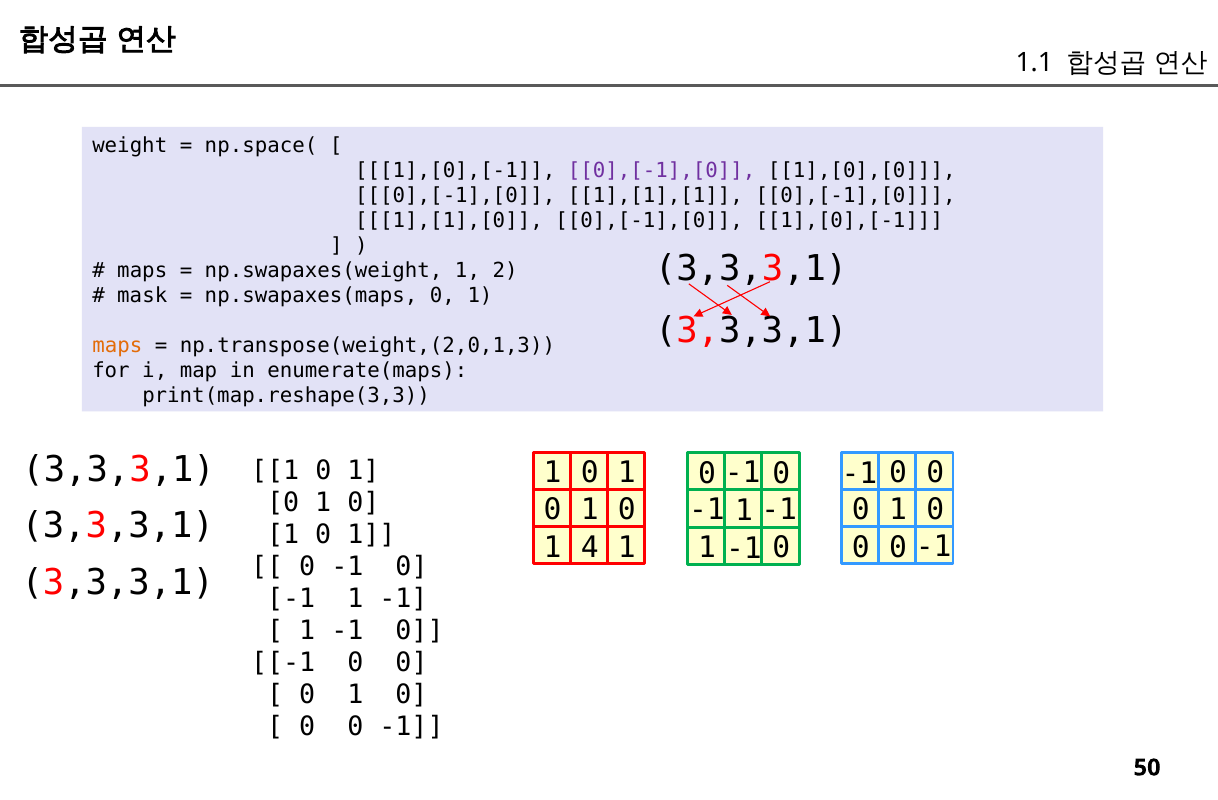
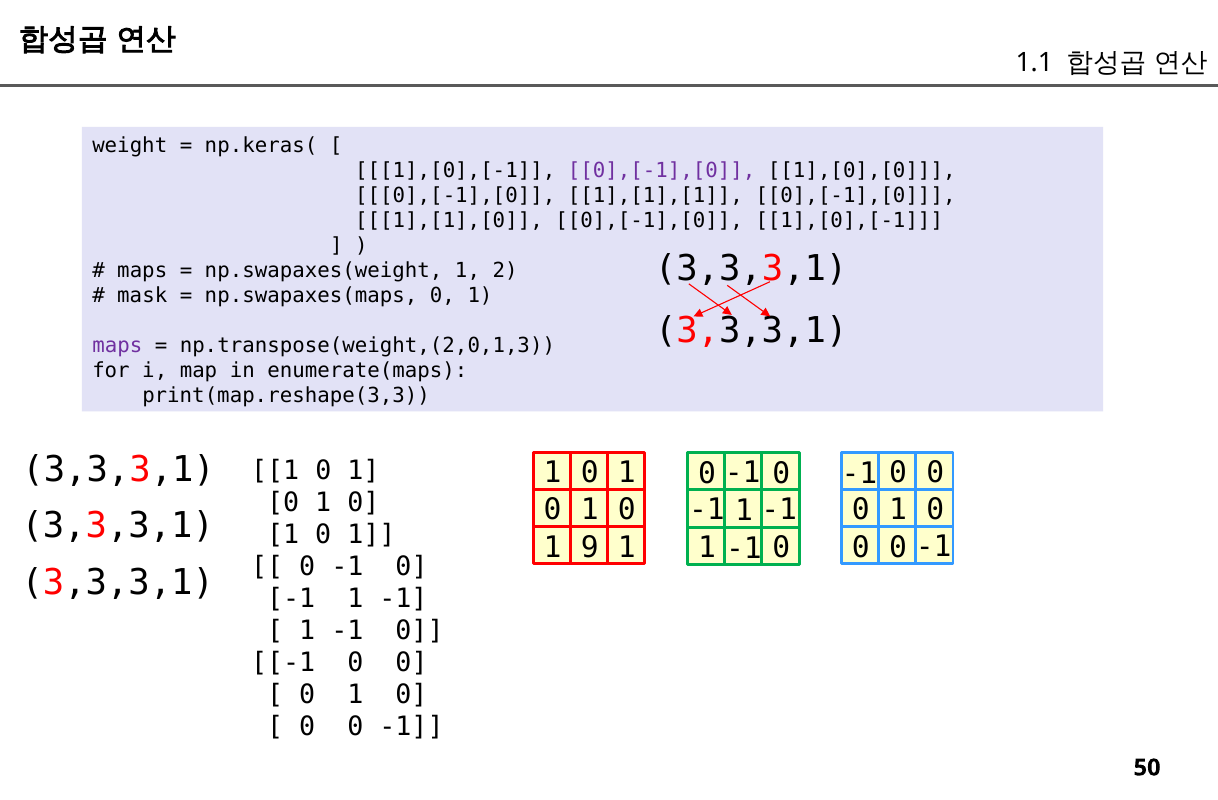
np.space(: np.space( -> np.keras(
maps at (117, 345) colour: orange -> purple
4: 4 -> 9
